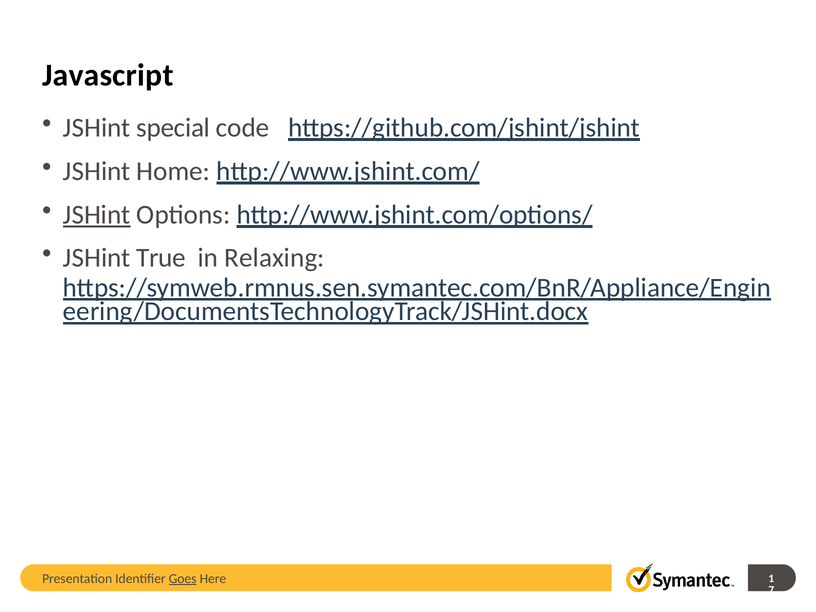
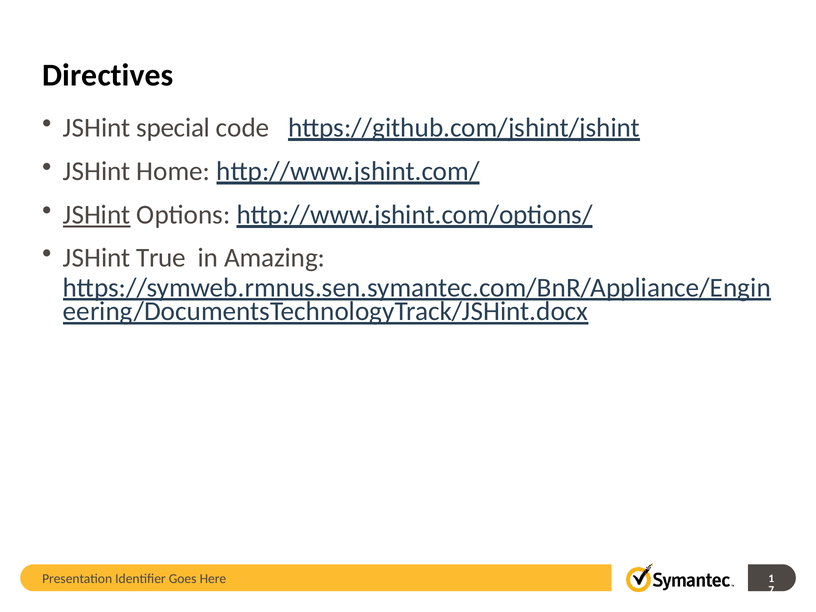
Javascript: Javascript -> Directives
Relaxing: Relaxing -> Amazing
Goes underline: present -> none
